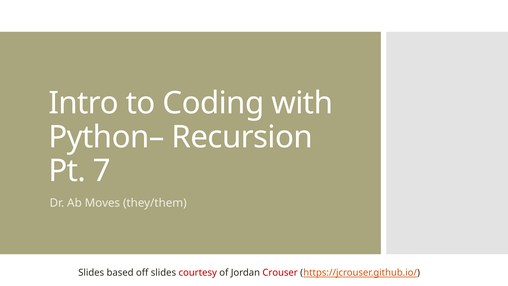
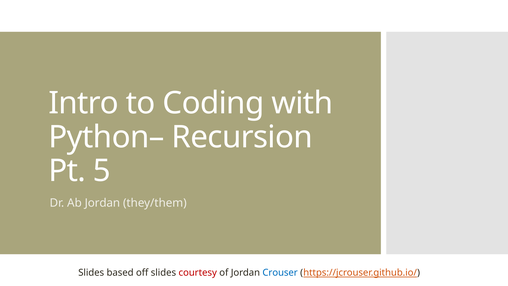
7: 7 -> 5
Ab Moves: Moves -> Jordan
Crouser colour: red -> blue
